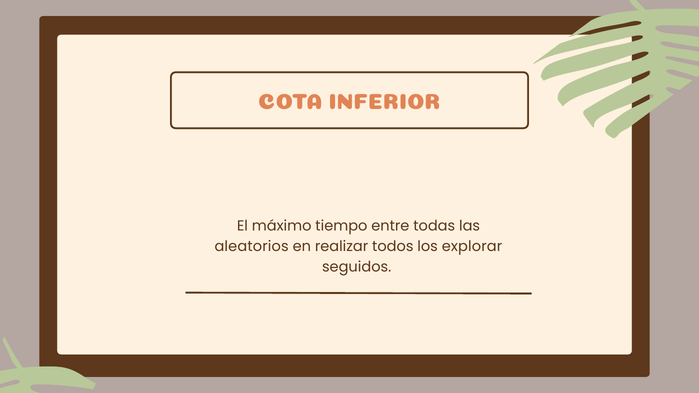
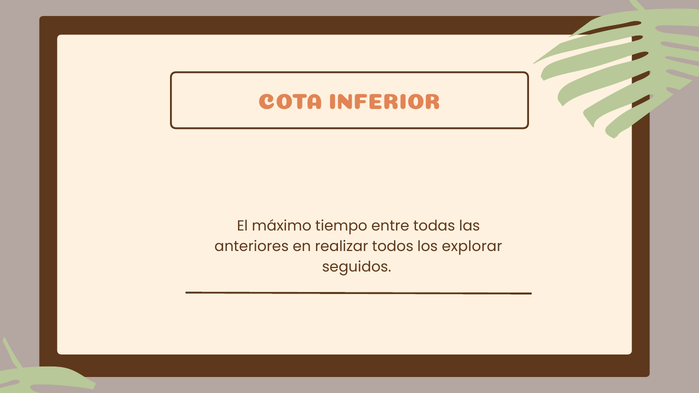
aleatorios: aleatorios -> anteriores
